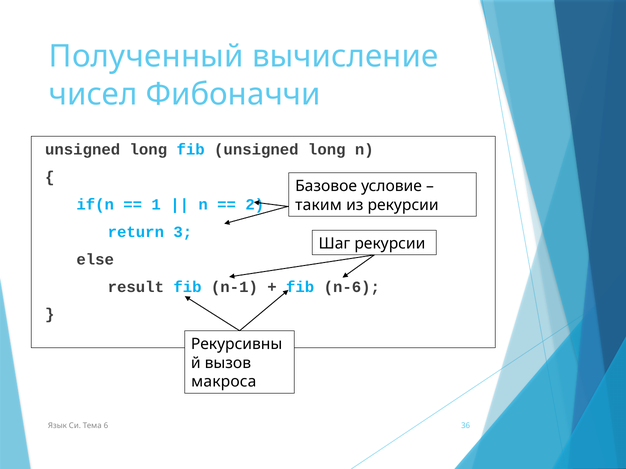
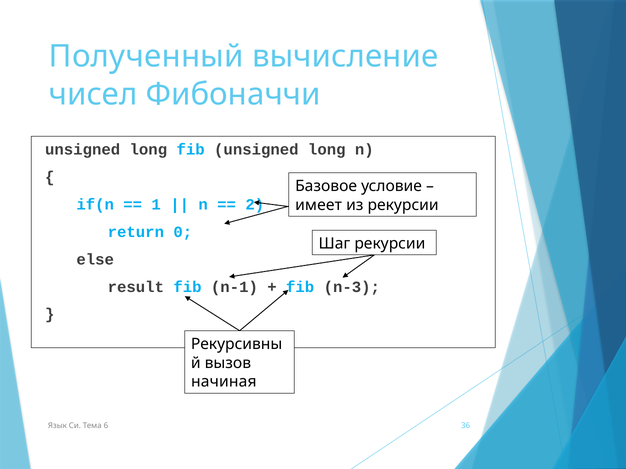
таким: таким -> имеет
3: 3 -> 0
n-6: n-6 -> n-3
макроса: макроса -> начиная
